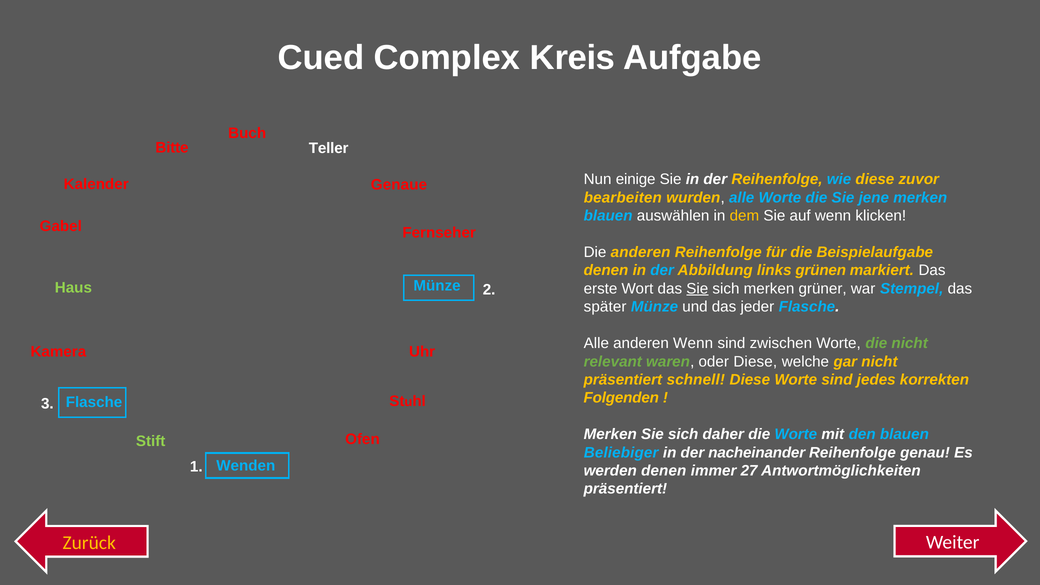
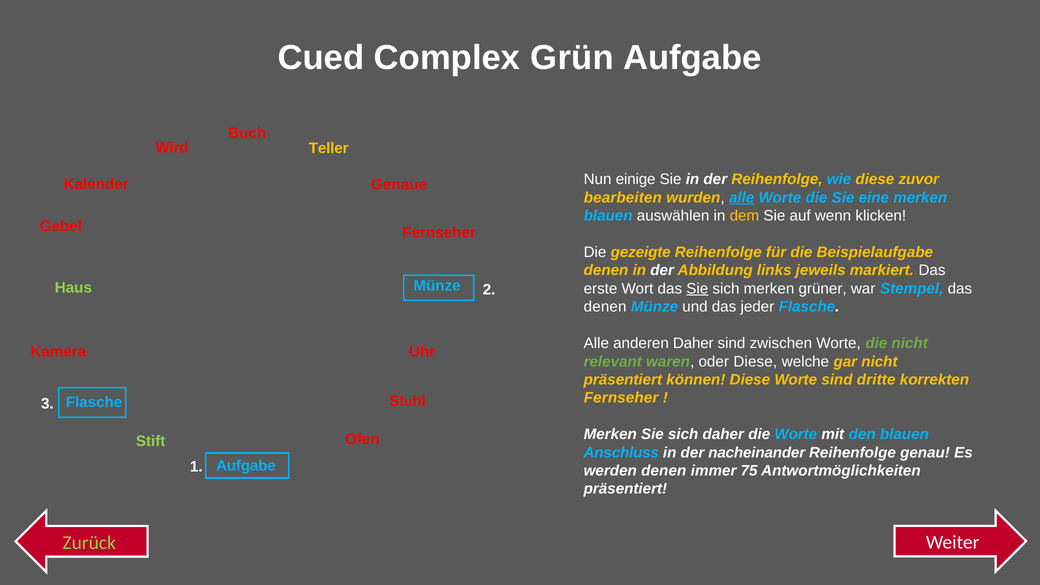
Kreis: Kreis -> Grün
Bitte: Bitte -> Wird
Teller colour: white -> yellow
alle at (742, 198) underline: none -> present
jene: jene -> eine
Die anderen: anderen -> gezeigte
der at (662, 270) colour: light blue -> white
grünen: grünen -> jeweils
später at (605, 307): später -> denen
anderen Wenn: Wenn -> Daher
schnell: schnell -> können
jedes: jedes -> dritte
Folgenden at (621, 398): Folgenden -> Fernseher
Beliebiger: Beliebiger -> Anschluss
Wenden at (246, 466): Wenden -> Aufgabe
27: 27 -> 75
Zurück colour: yellow -> light green
